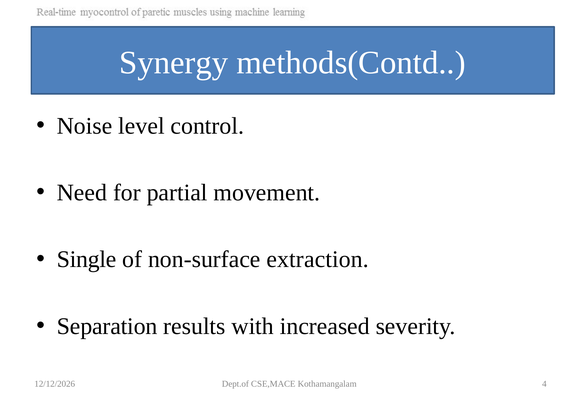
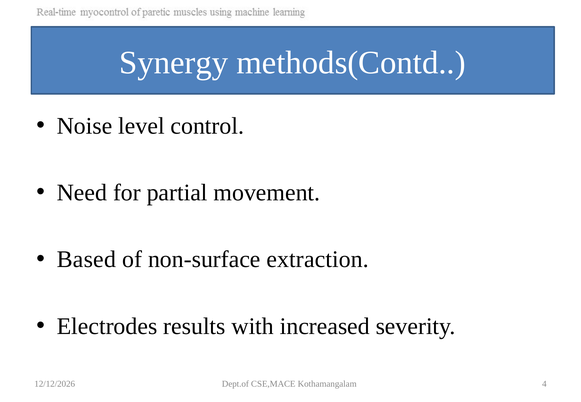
Single: Single -> Based
Separation: Separation -> Electrodes
